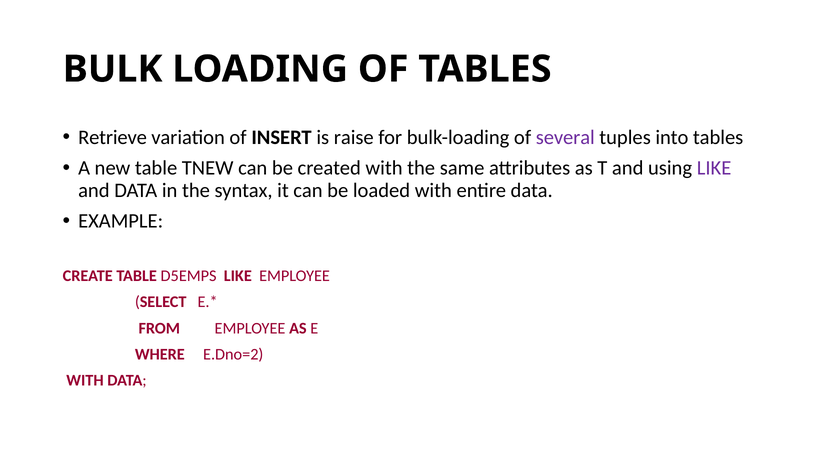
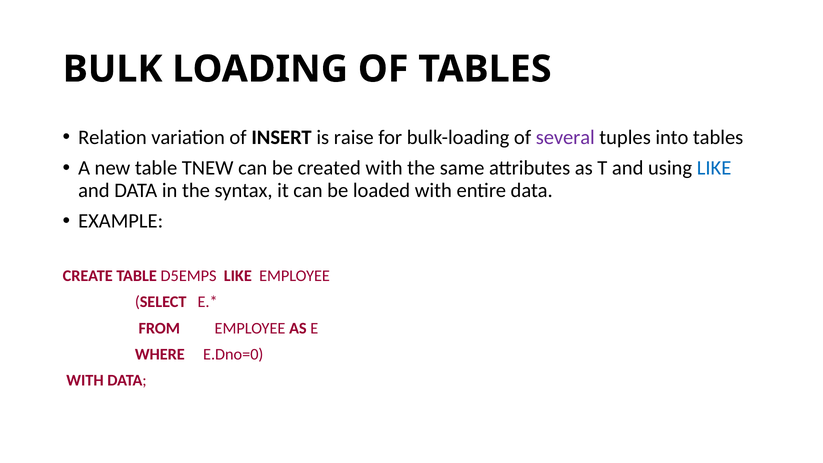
Retrieve: Retrieve -> Relation
LIKE at (714, 168) colour: purple -> blue
E.Dno=2: E.Dno=2 -> E.Dno=0
